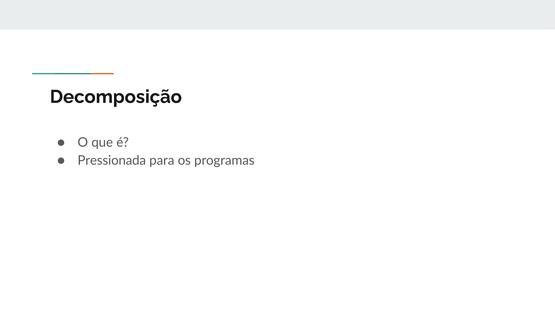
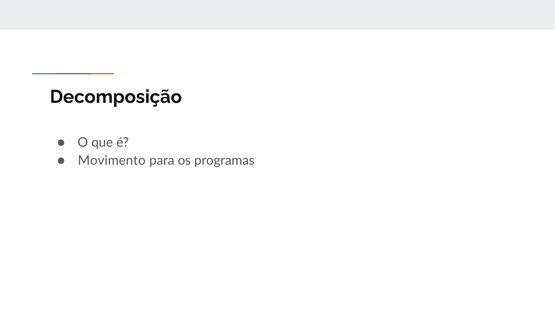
Pressionada: Pressionada -> Movimento
